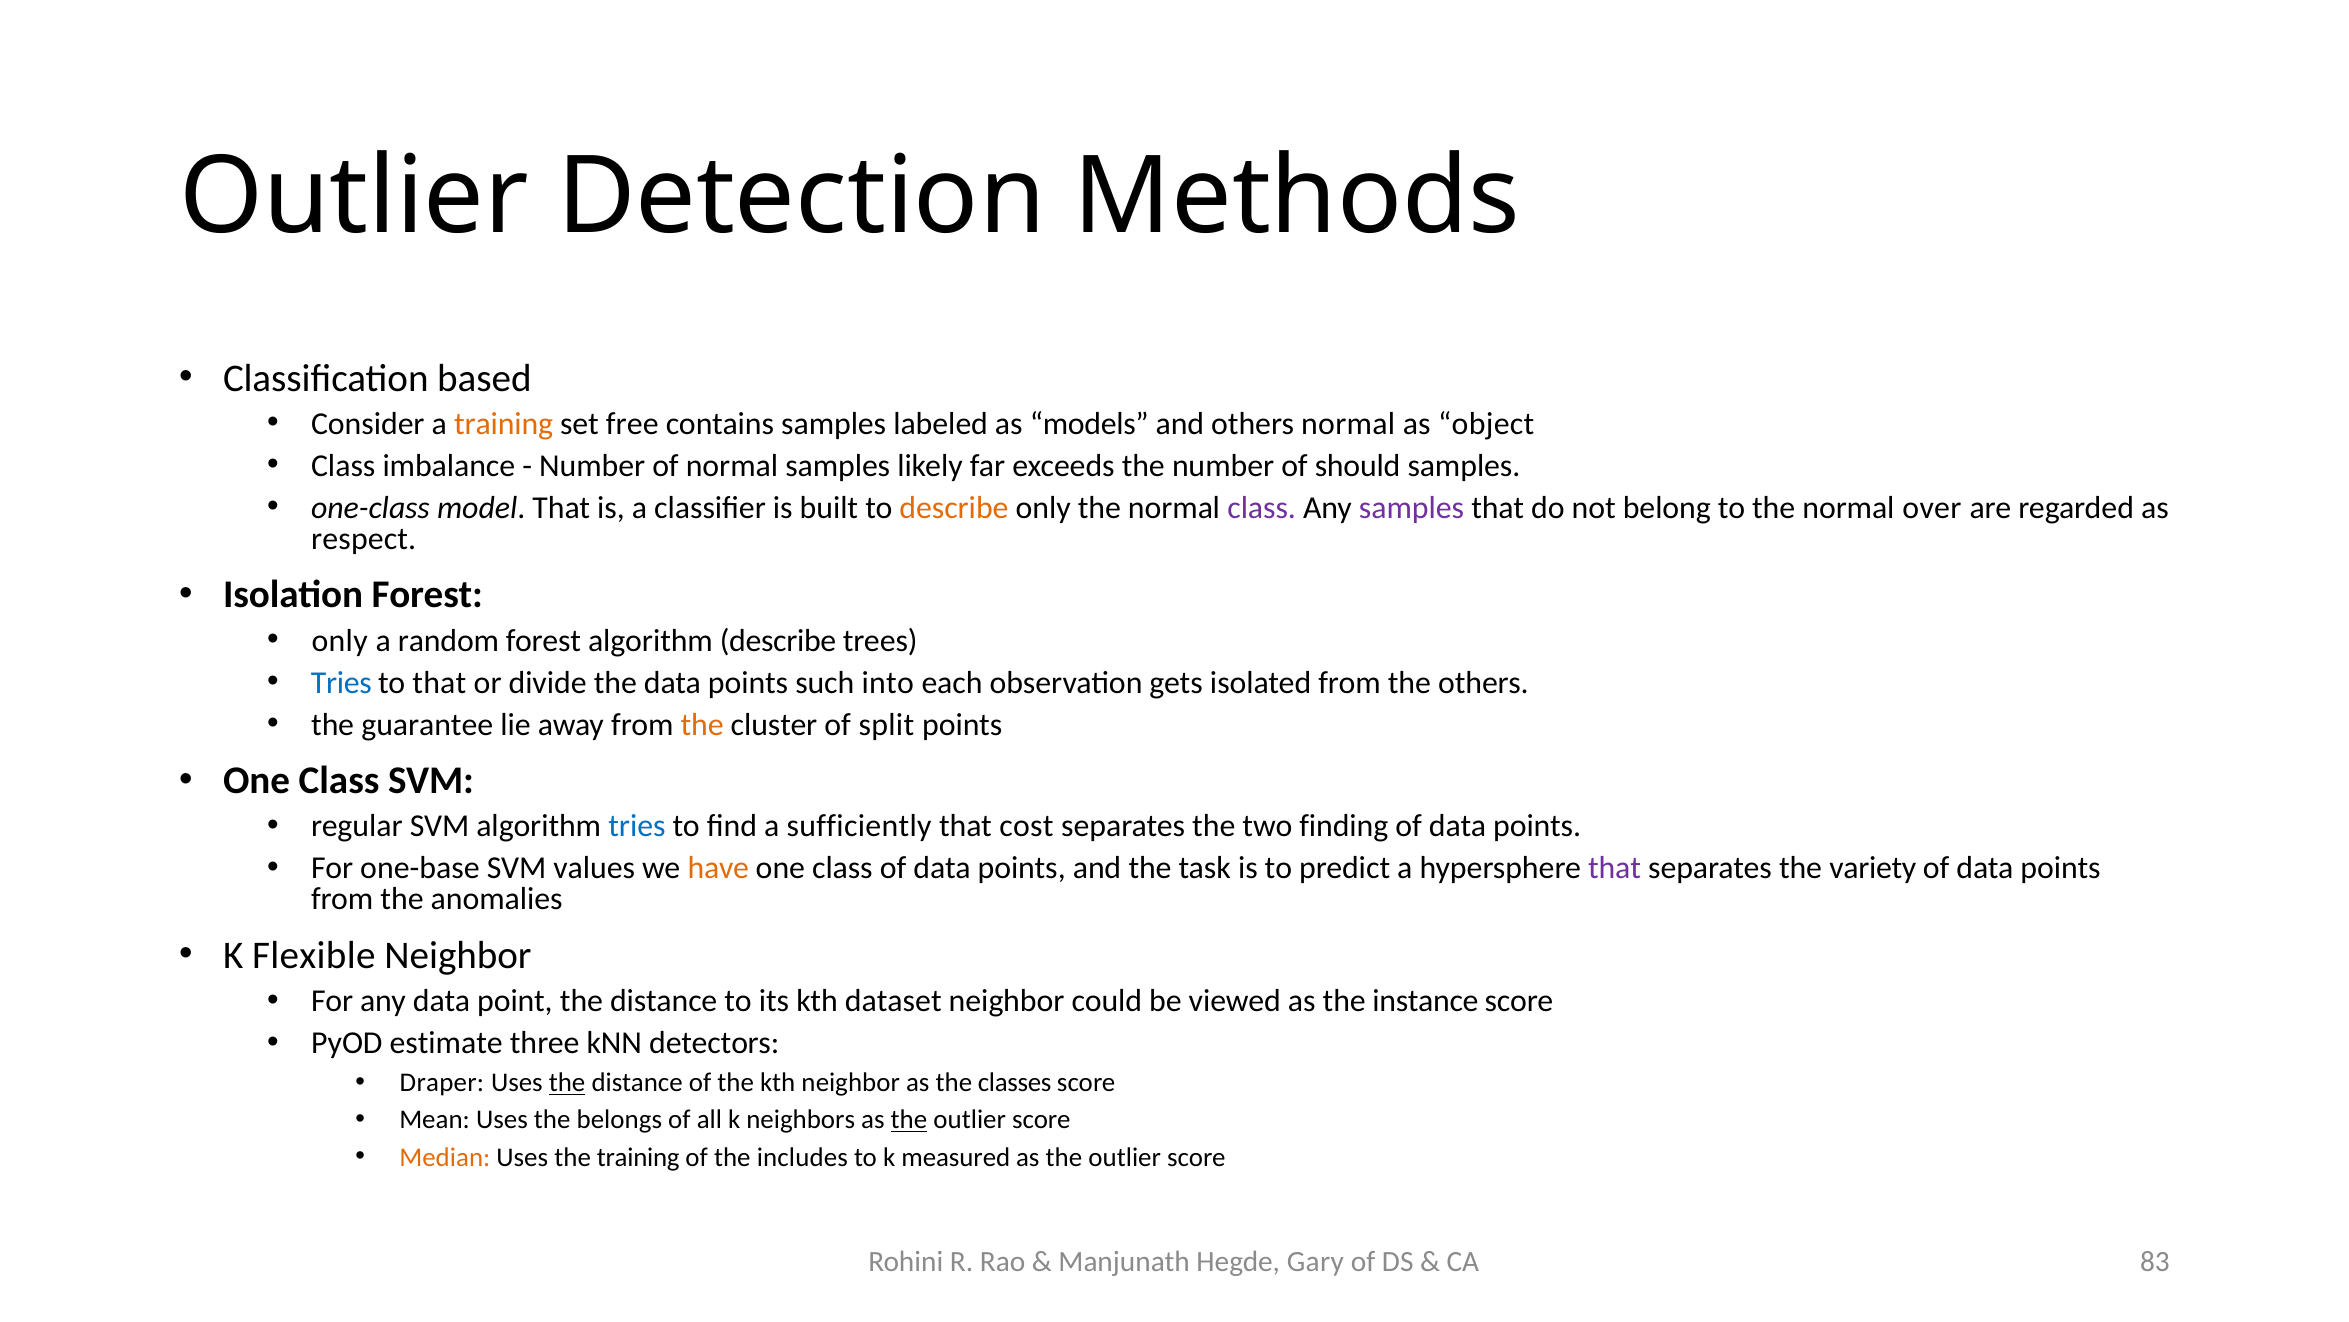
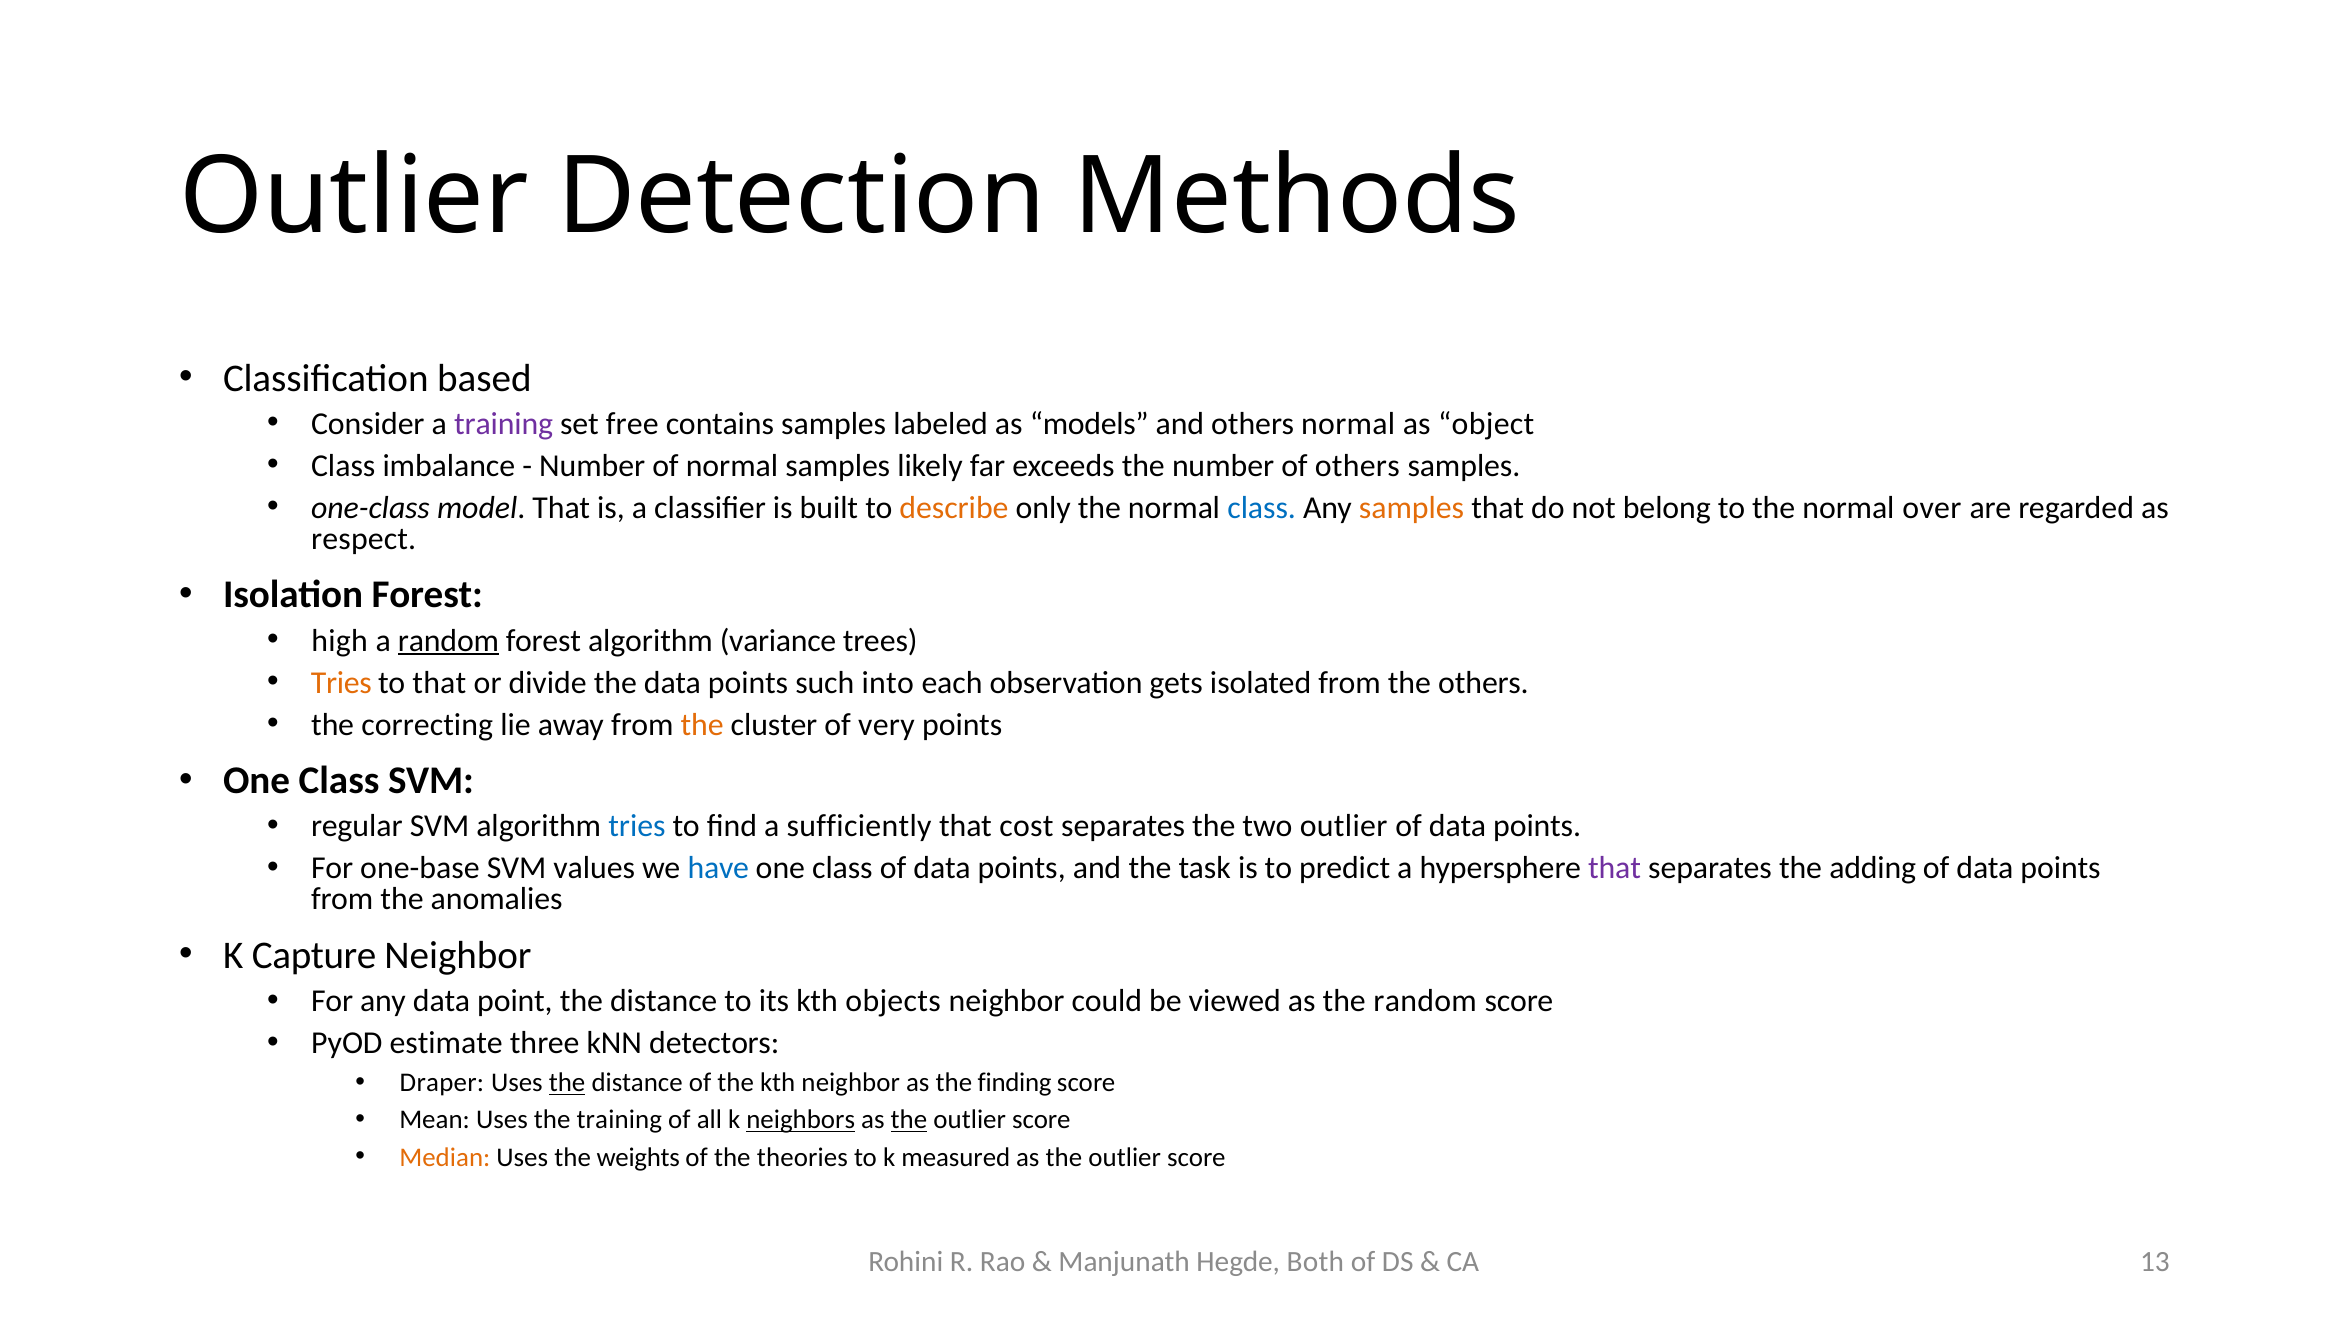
training at (504, 424) colour: orange -> purple
of should: should -> others
class at (1262, 508) colour: purple -> blue
samples at (1411, 508) colour: purple -> orange
only at (340, 640): only -> high
random at (448, 640) underline: none -> present
algorithm describe: describe -> variance
Tries at (341, 682) colour: blue -> orange
guarantee: guarantee -> correcting
split: split -> very
two finding: finding -> outlier
have colour: orange -> blue
variety: variety -> adding
Flexible: Flexible -> Capture
dataset: dataset -> objects
the instance: instance -> random
classes: classes -> finding
the belongs: belongs -> training
neighbors underline: none -> present
the training: training -> weights
includes: includes -> theories
Gary: Gary -> Both
83: 83 -> 13
